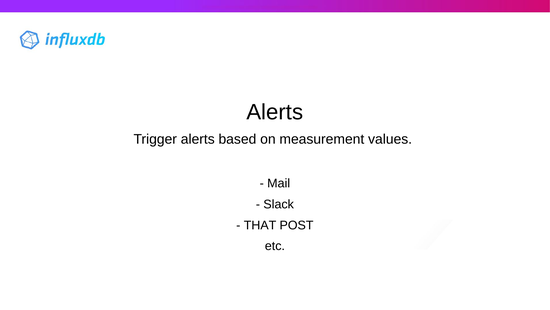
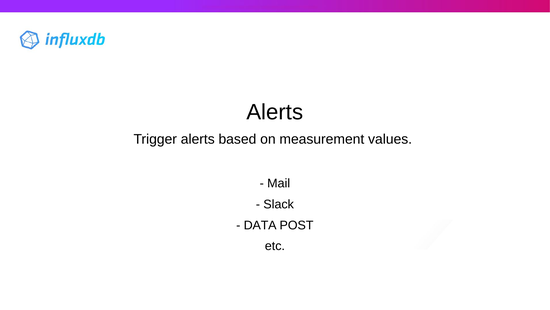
THAT: THAT -> DATA
